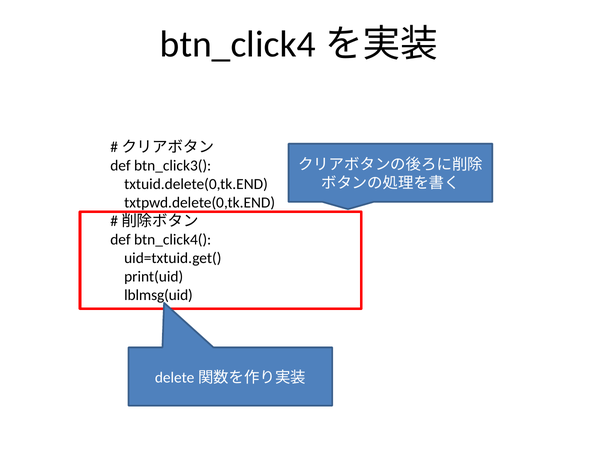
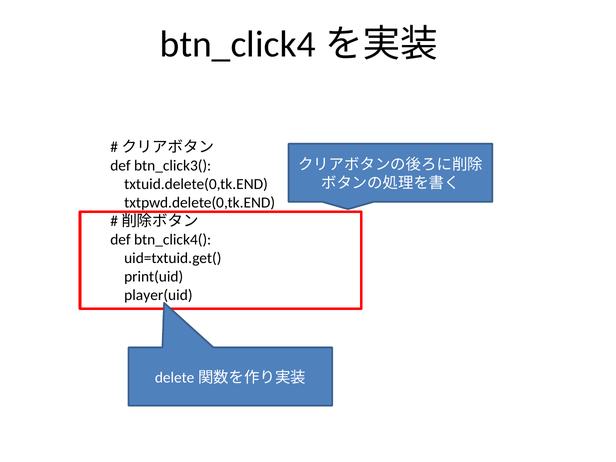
lblmsg(uid: lblmsg(uid -> player(uid
